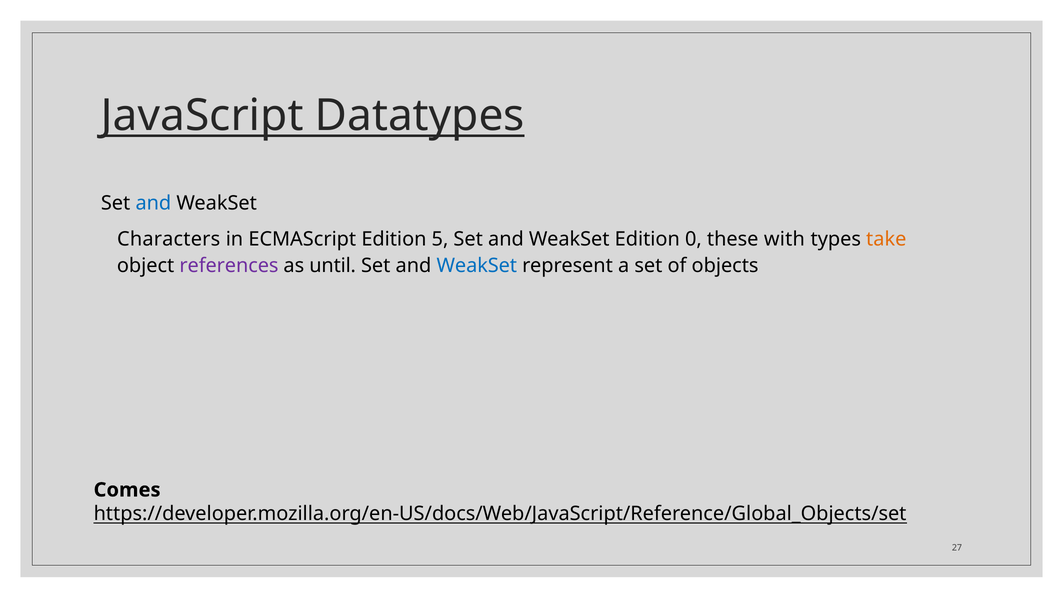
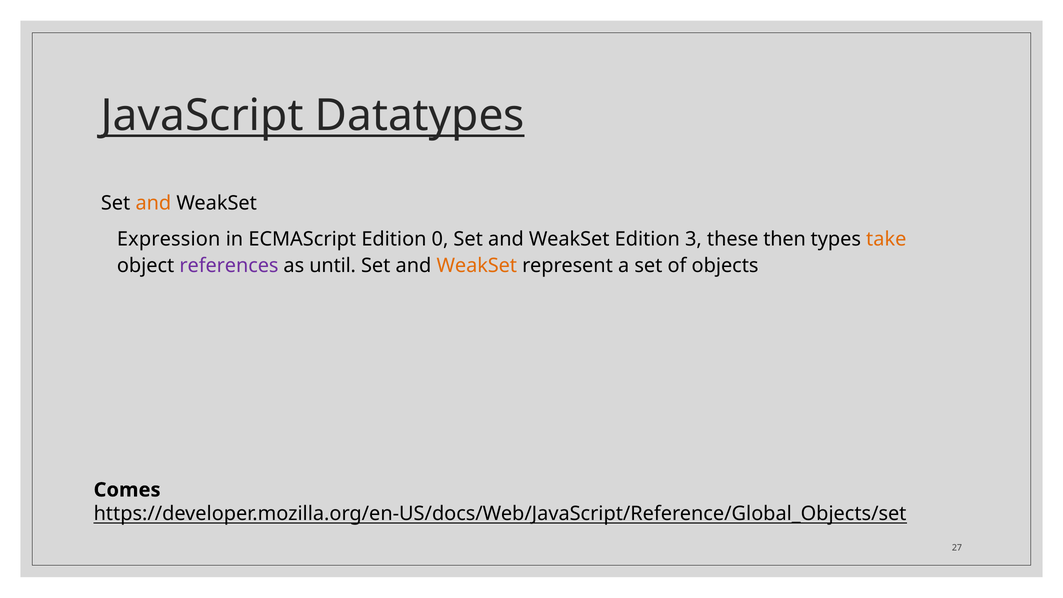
and at (153, 203) colour: blue -> orange
Characters: Characters -> Expression
5: 5 -> 0
0: 0 -> 3
with: with -> then
WeakSet at (477, 266) colour: blue -> orange
